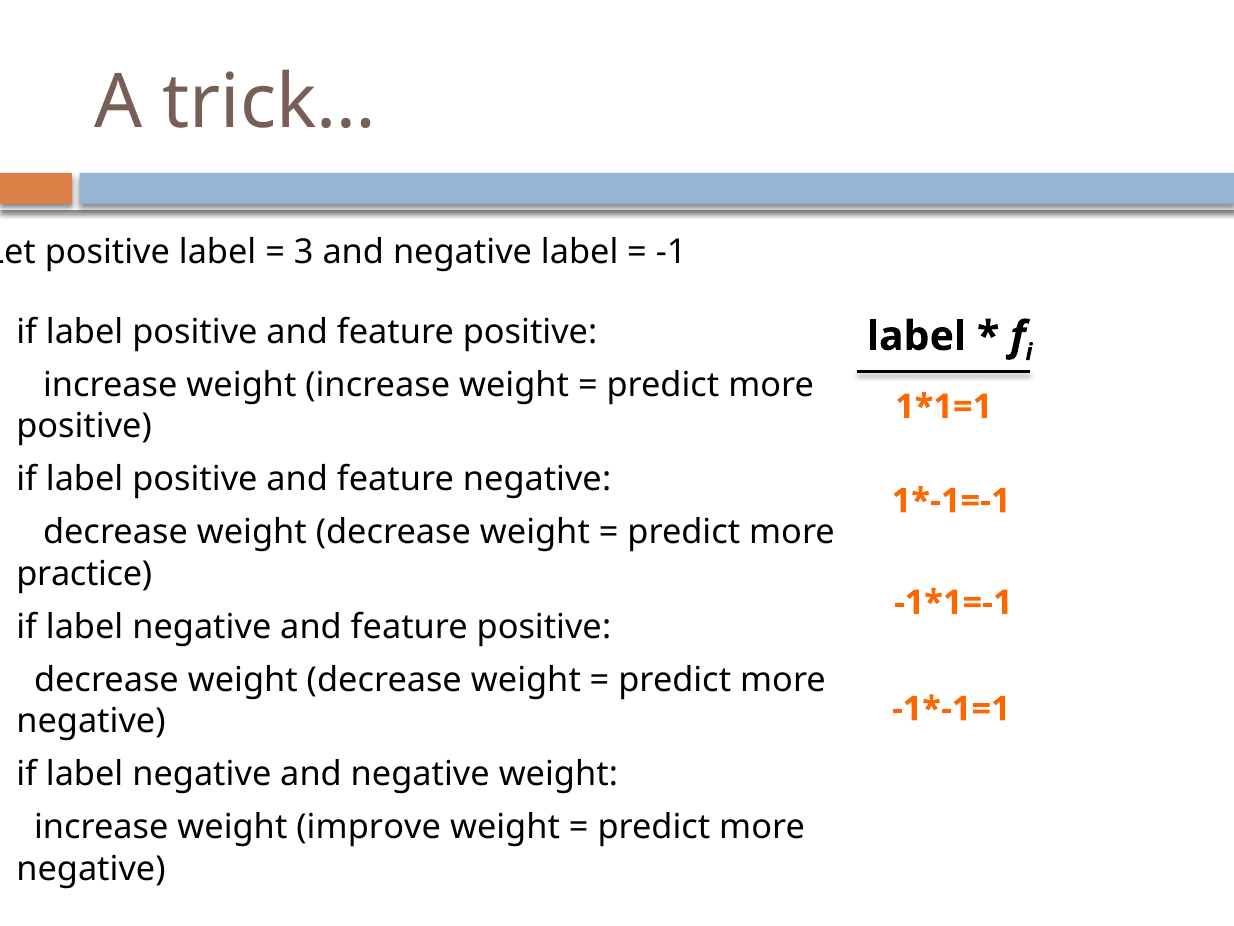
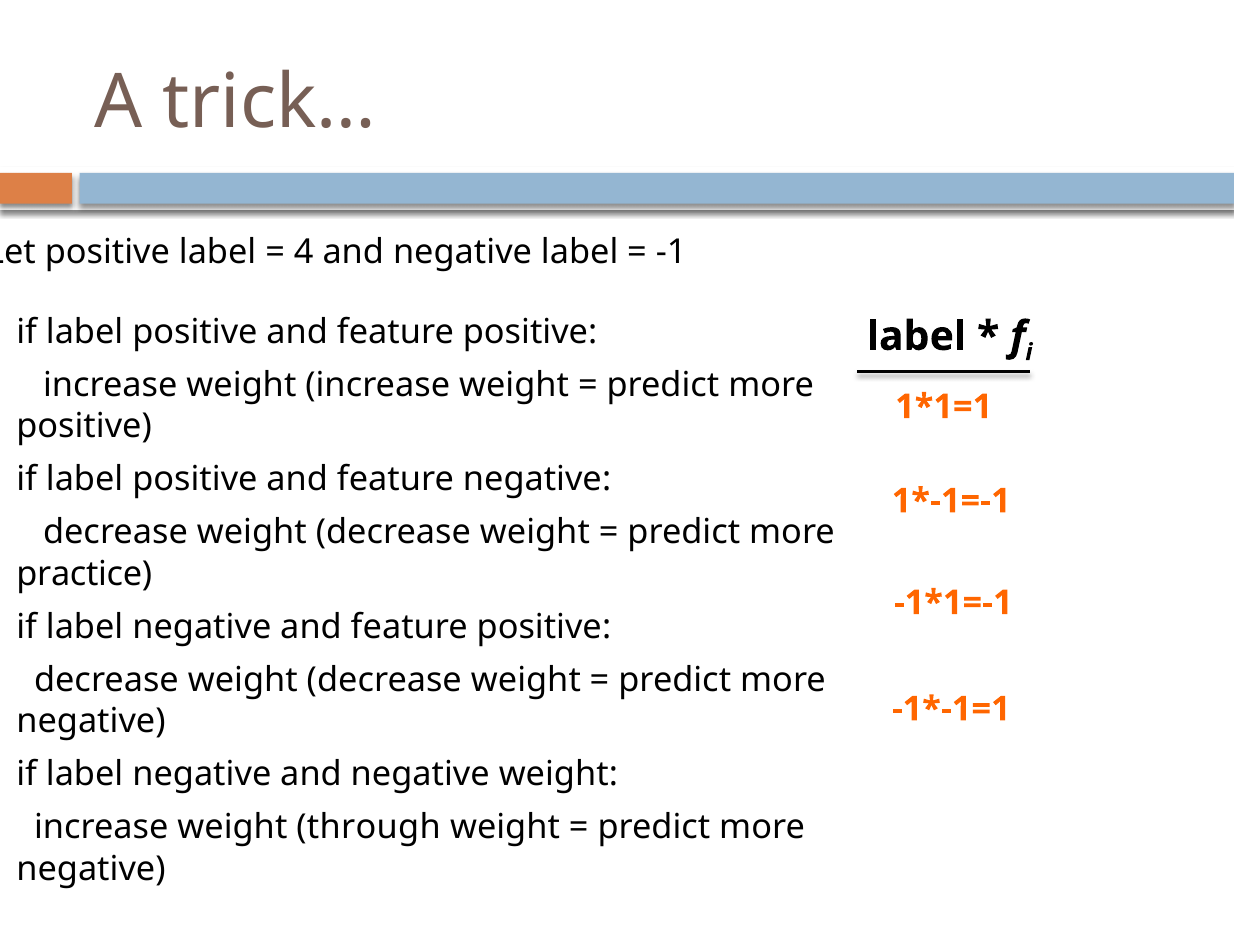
3: 3 -> 4
improve: improve -> through
